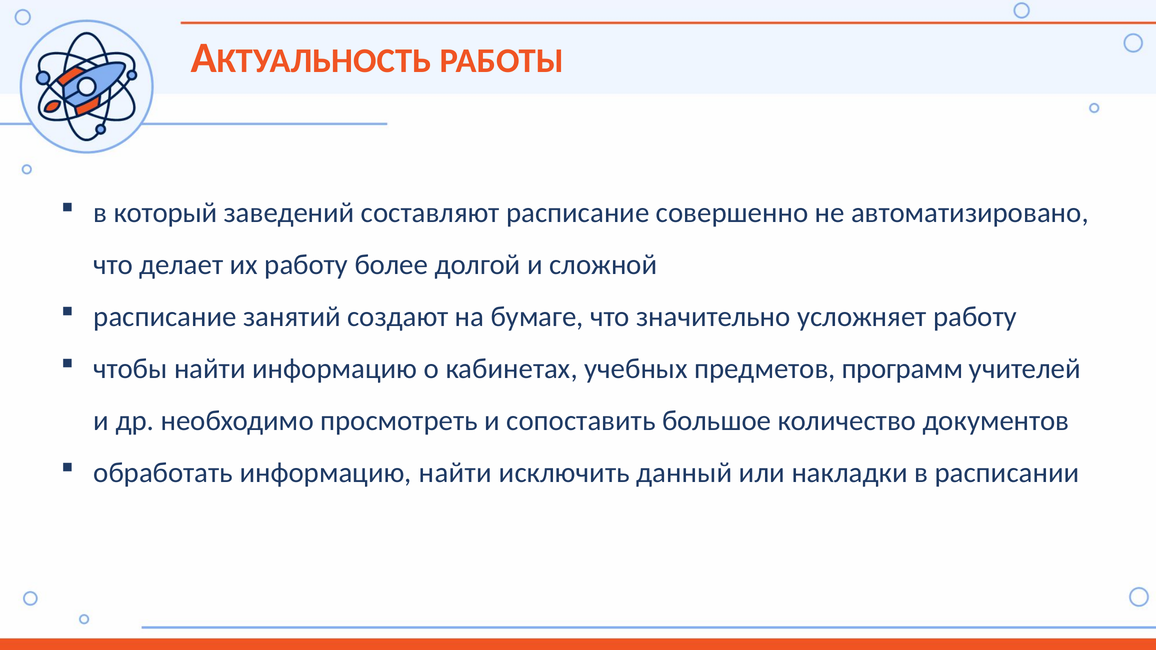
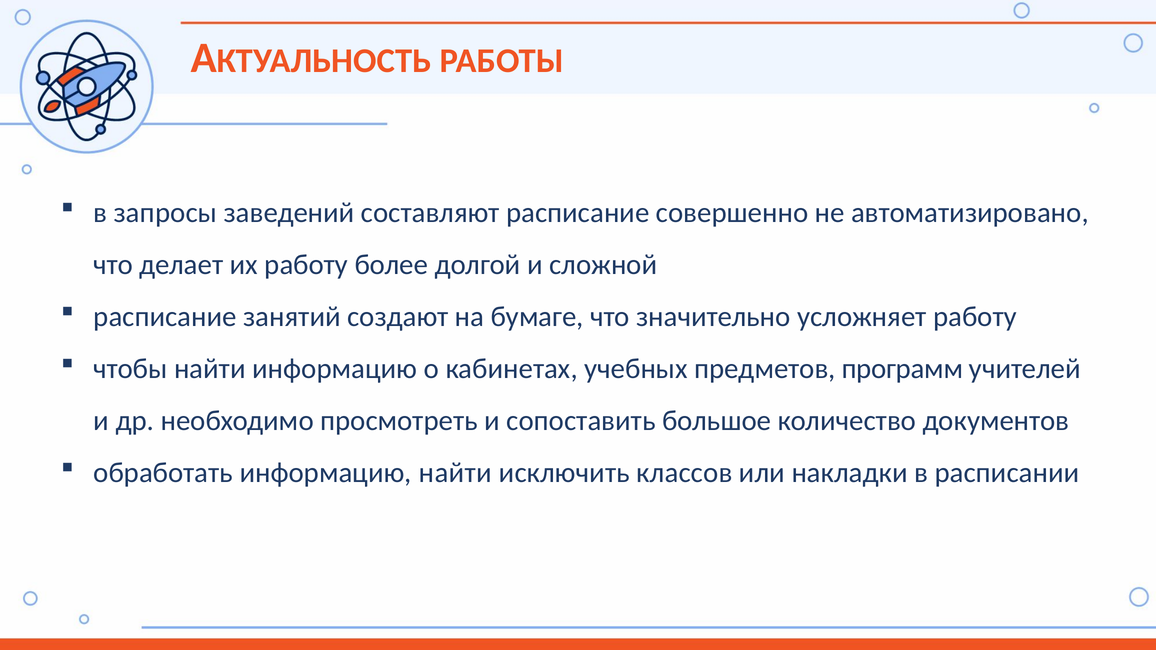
который: который -> запросы
данный: данный -> классов
